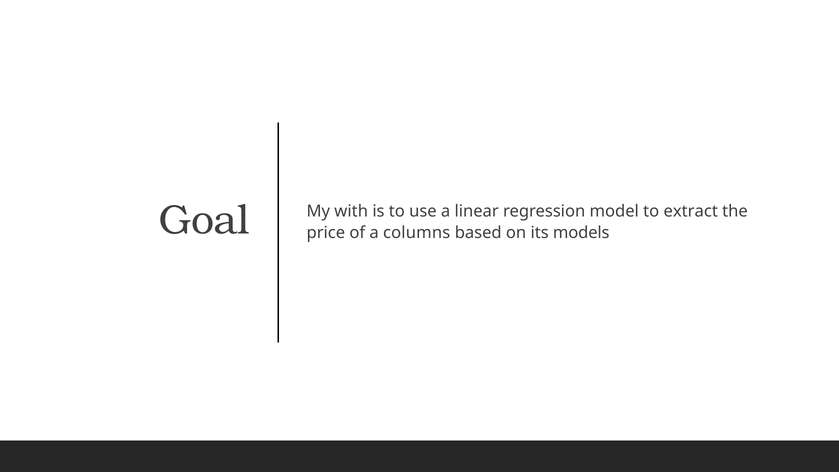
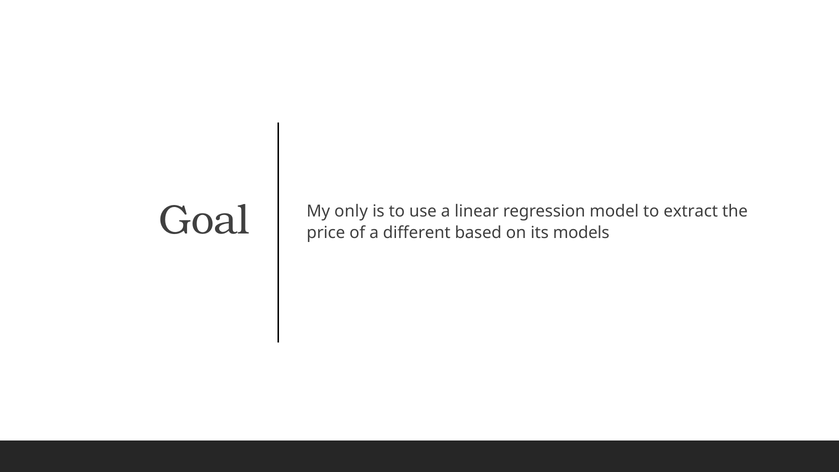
with: with -> only
columns: columns -> different
